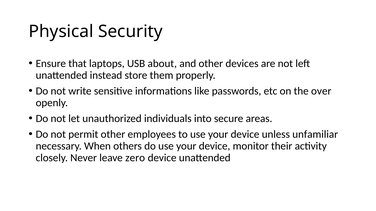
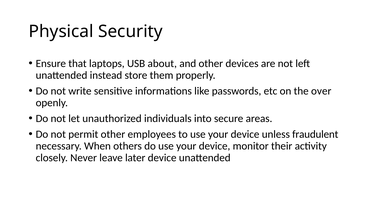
unfamiliar: unfamiliar -> fraudulent
zero: zero -> later
